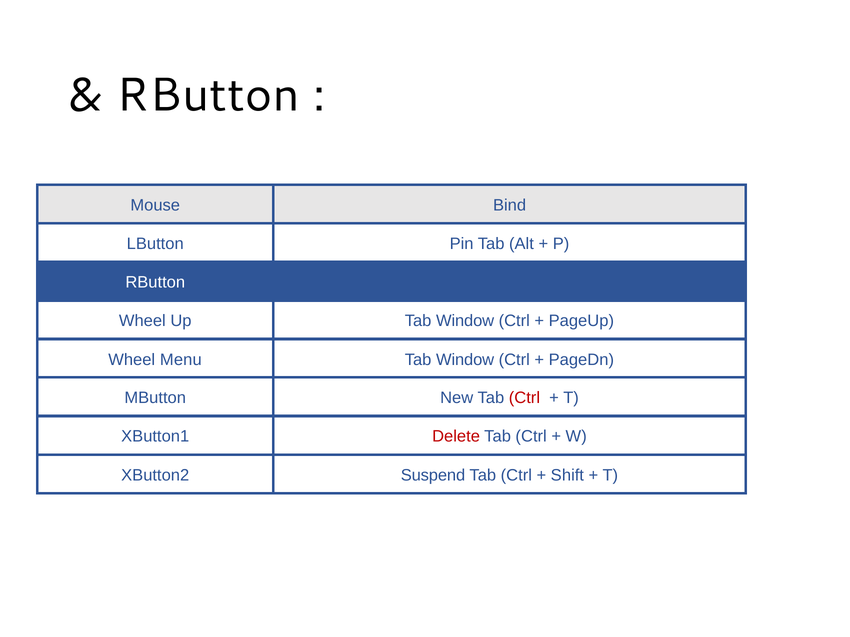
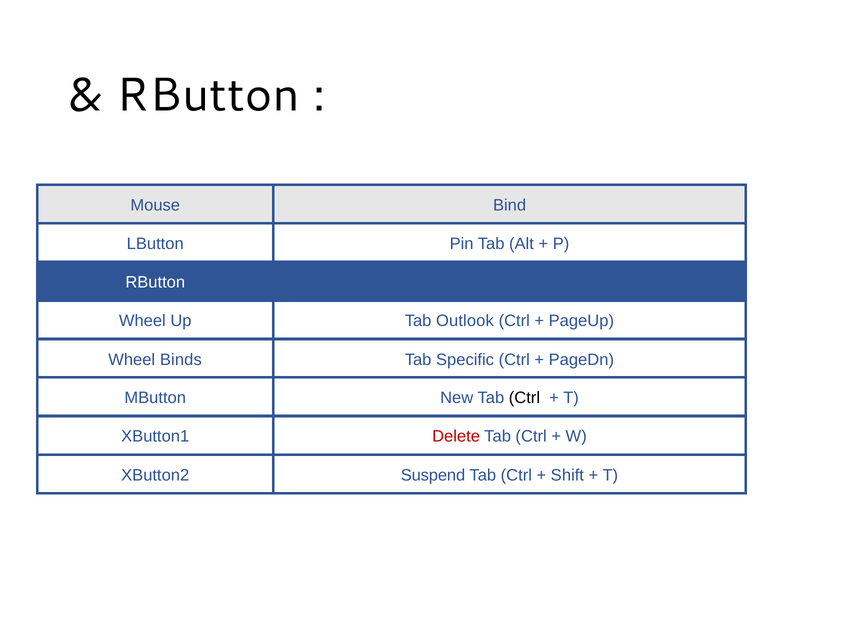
Window at (465, 321): Window -> Outlook
Menu: Menu -> Binds
Window at (465, 360): Window -> Specific
Ctrl at (524, 398) colour: red -> black
